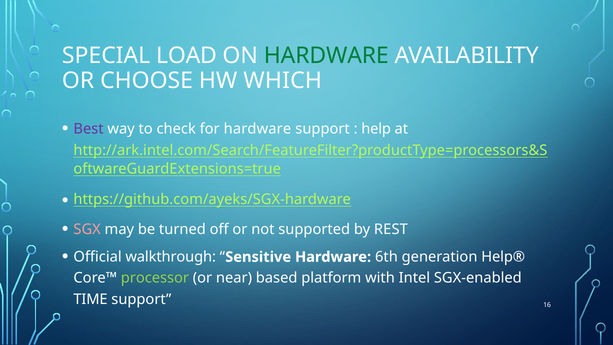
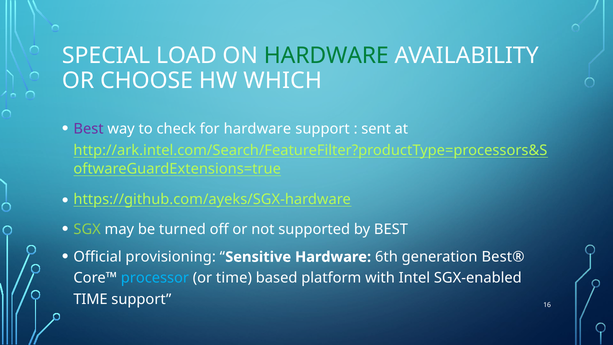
help: help -> sent
SGX colour: pink -> light green
by REST: REST -> BEST
walkthrough: walkthrough -> provisioning
Help®: Help® -> Best®
processor colour: light green -> light blue
or near: near -> time
